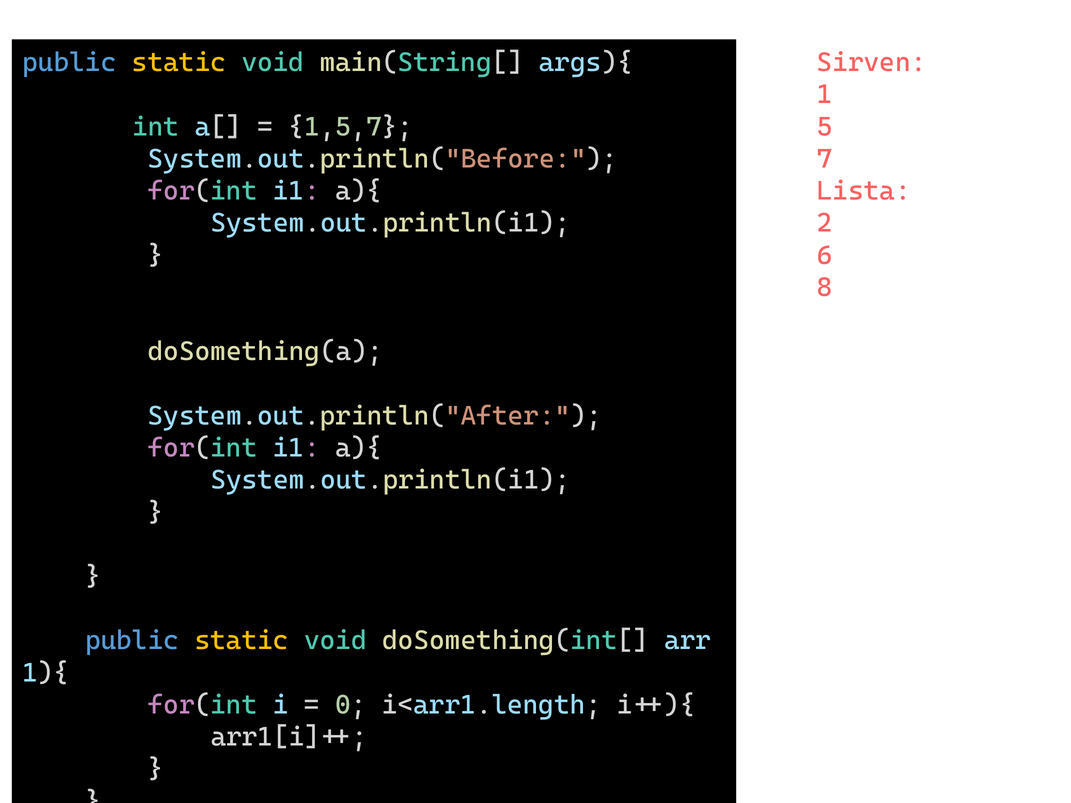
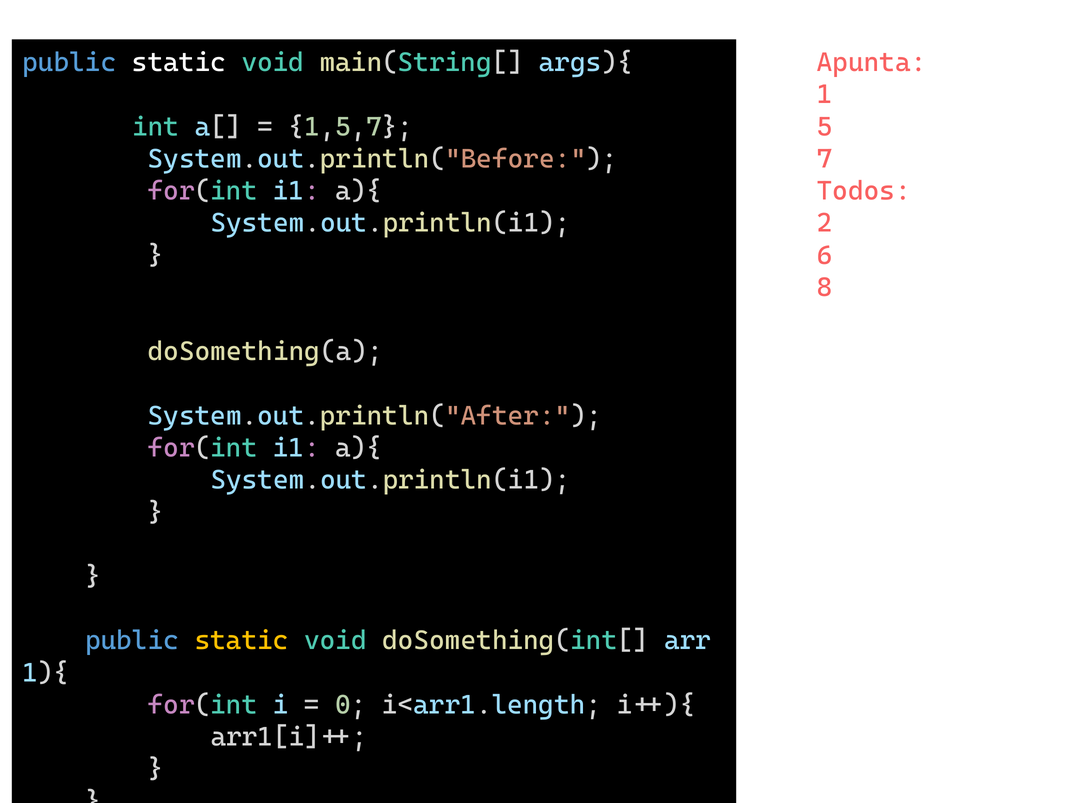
static at (179, 63) colour: yellow -> white
Sirven: Sirven -> Apunta
Lista: Lista -> Todos
